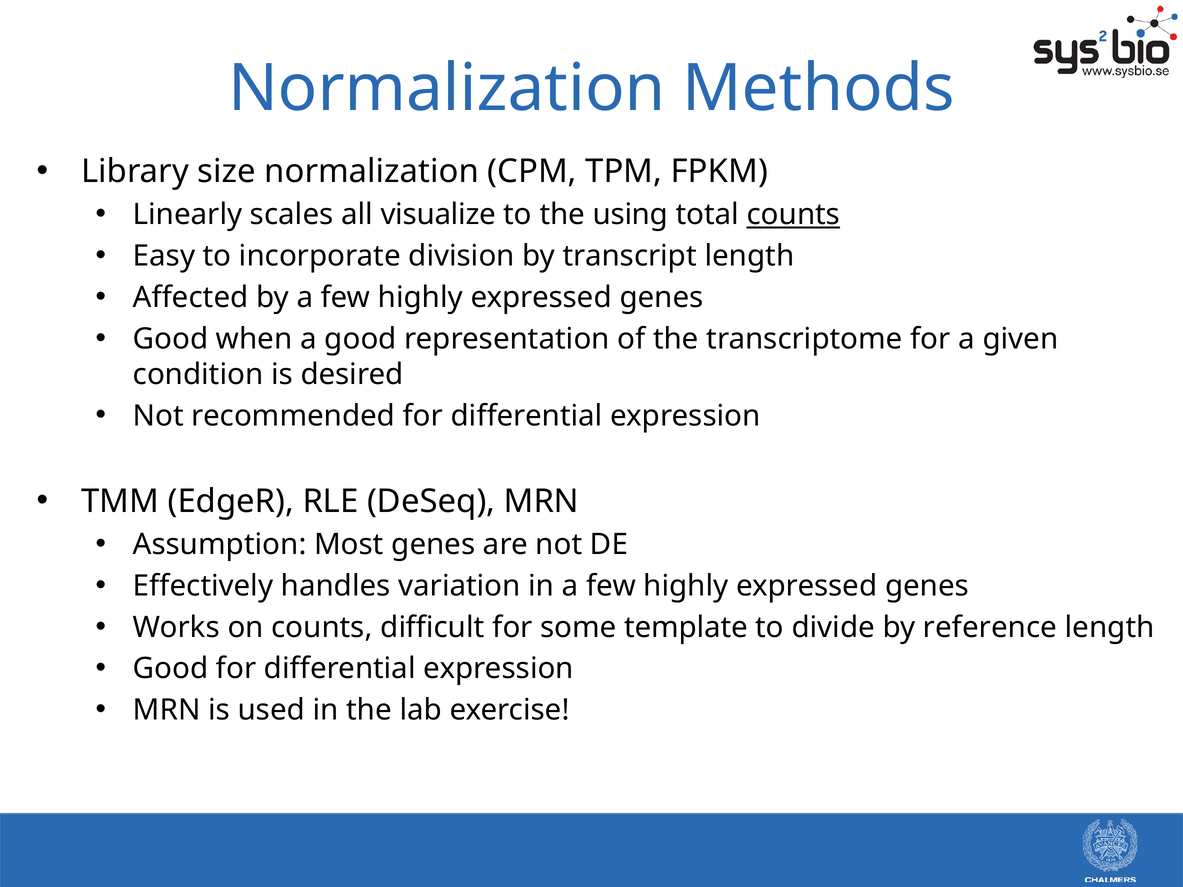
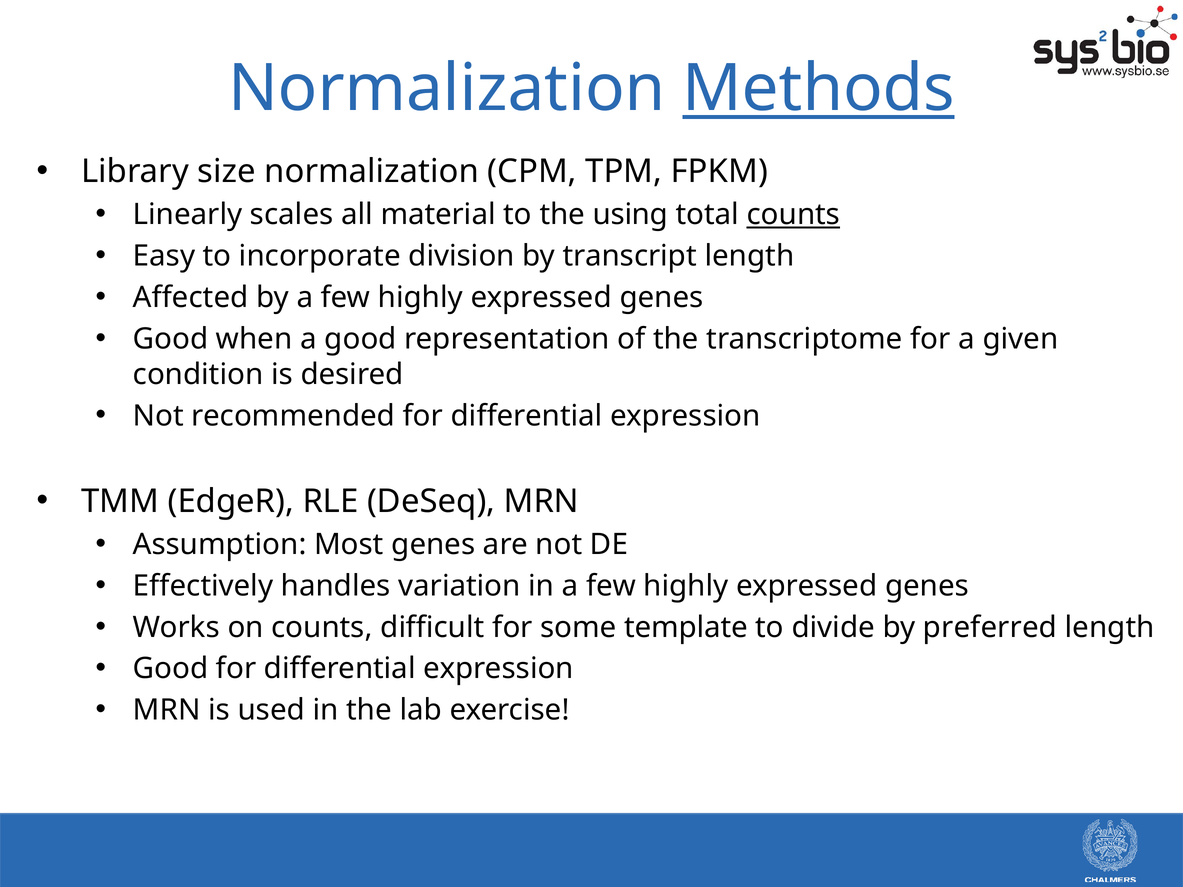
Methods underline: none -> present
visualize: visualize -> material
reference: reference -> preferred
